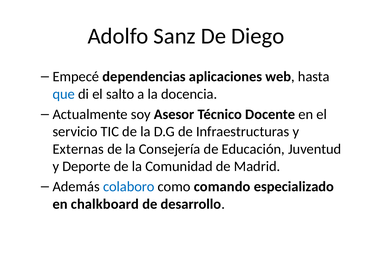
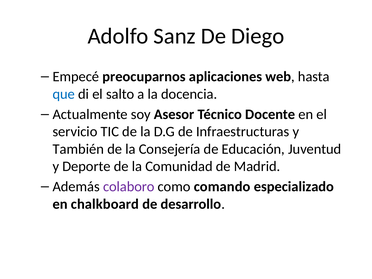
dependencias: dependencias -> preocuparnos
Externas: Externas -> También
colaboro colour: blue -> purple
